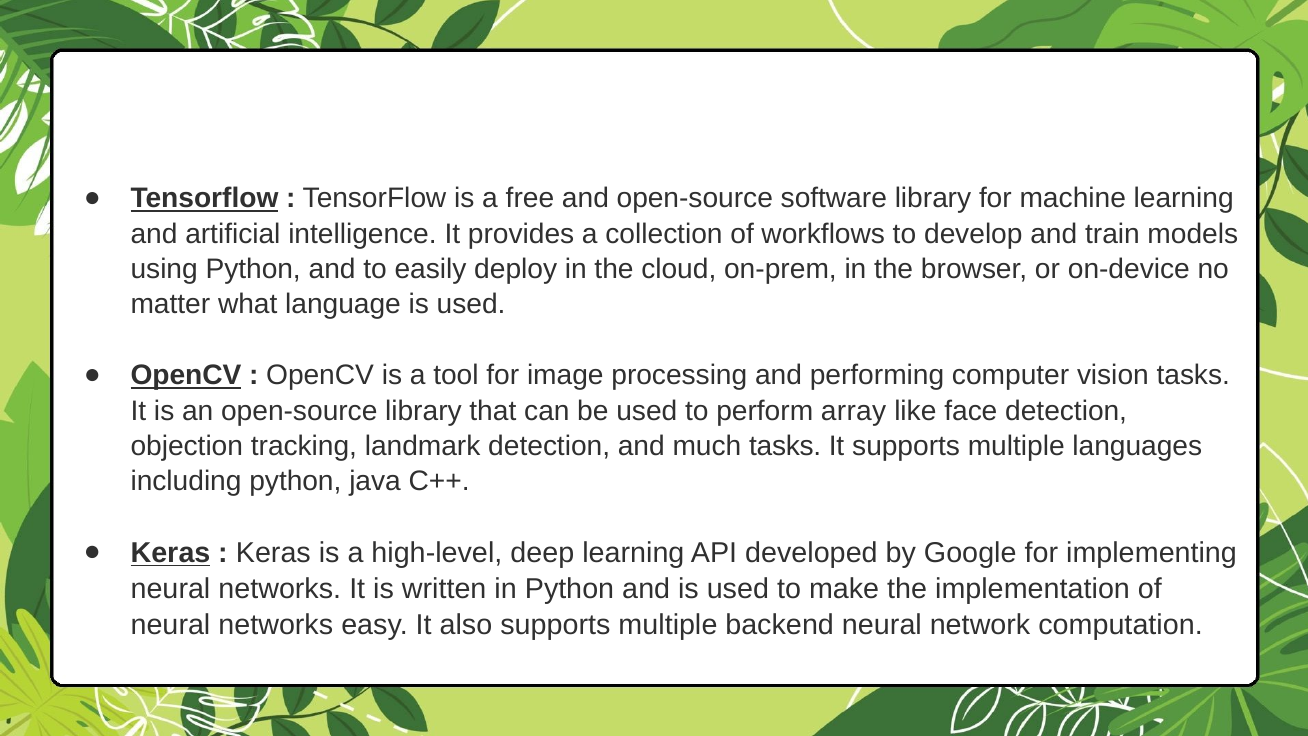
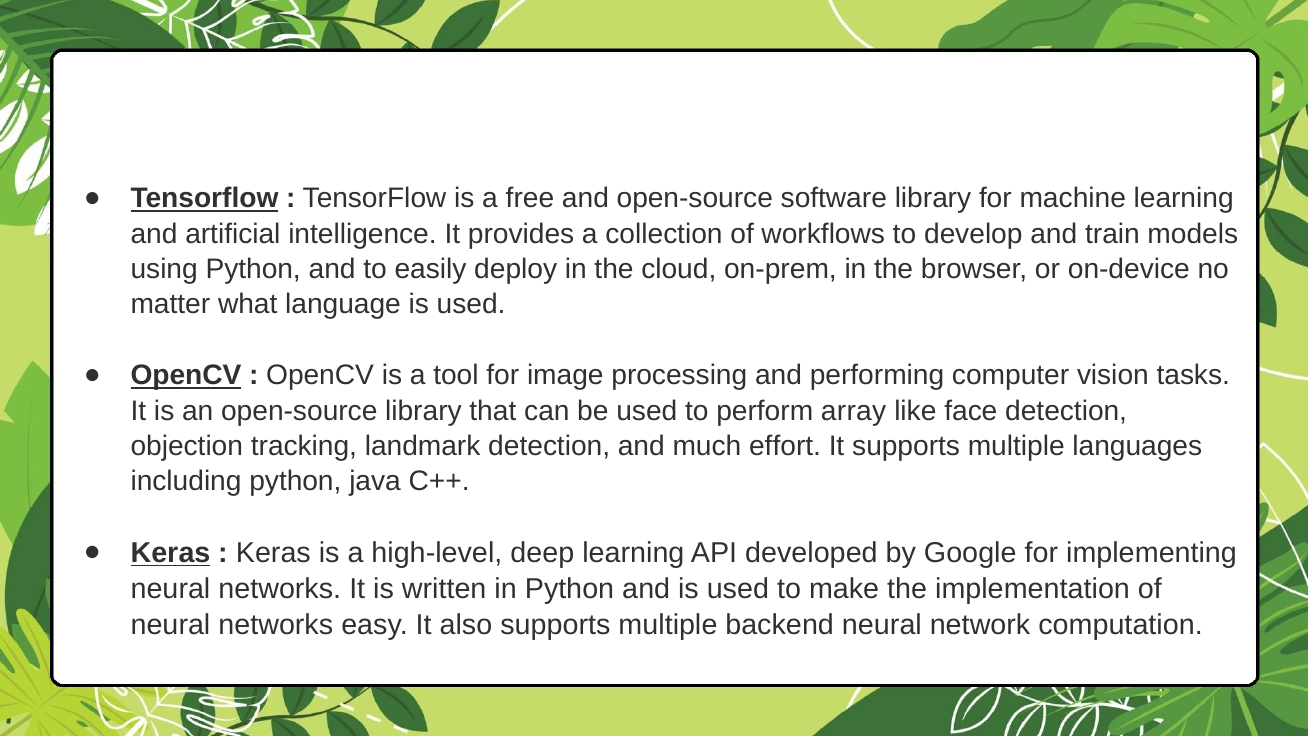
much tasks: tasks -> effort
